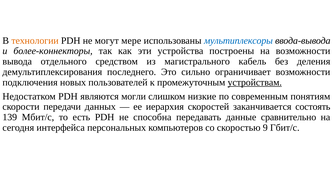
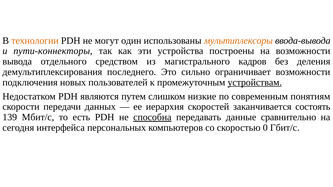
мере: мере -> один
мультиплексоры colour: blue -> orange
более-коннекторы: более-коннекторы -> пути-коннекторы
кабель: кабель -> кадров
могли: могли -> путем
способна underline: none -> present
9: 9 -> 0
